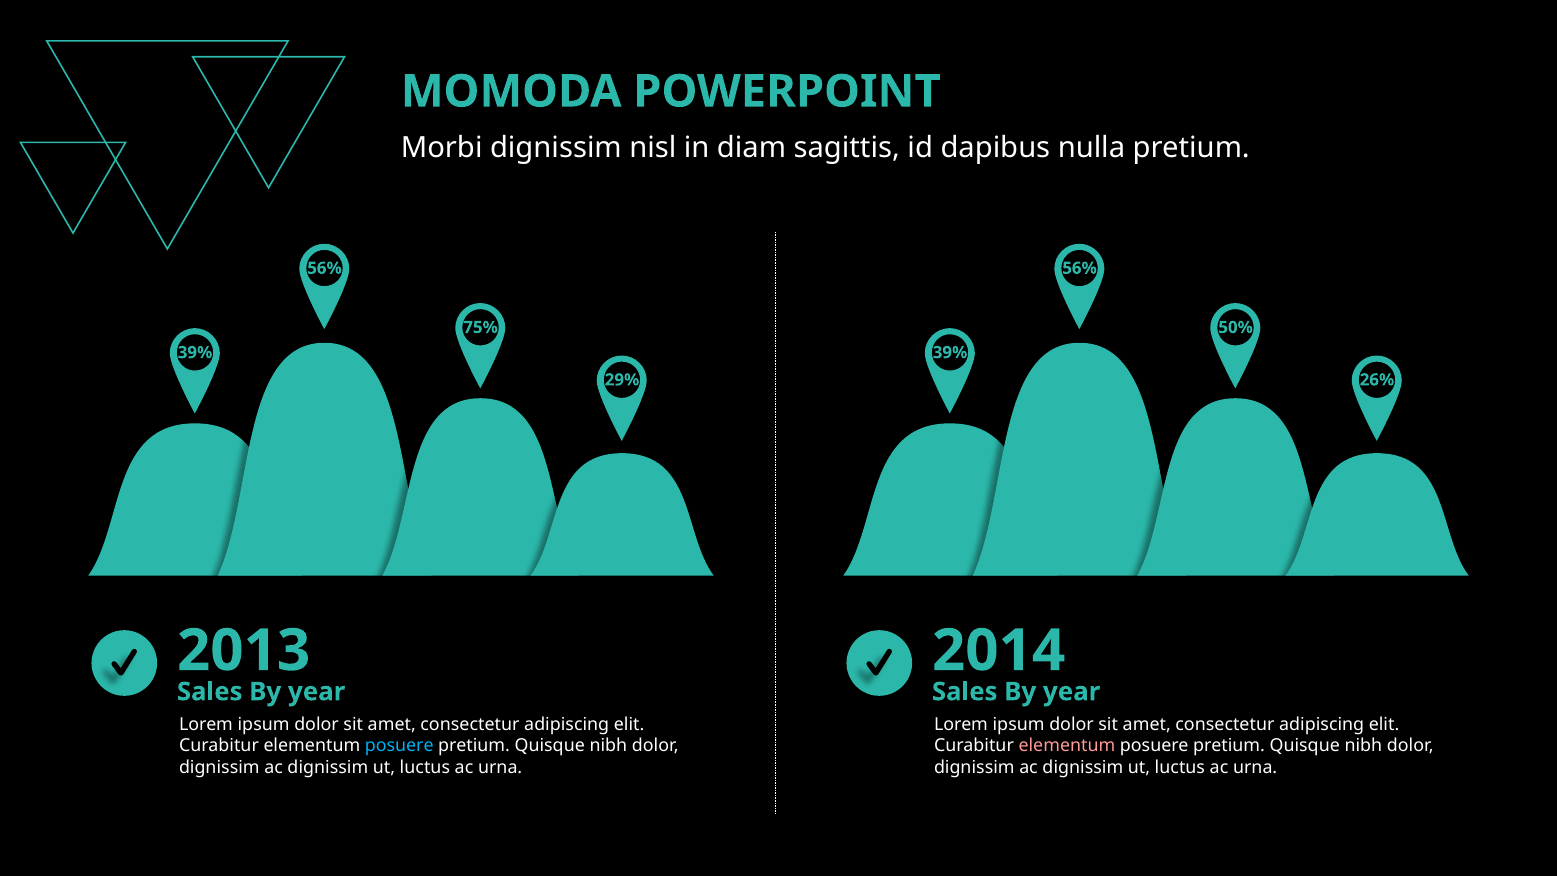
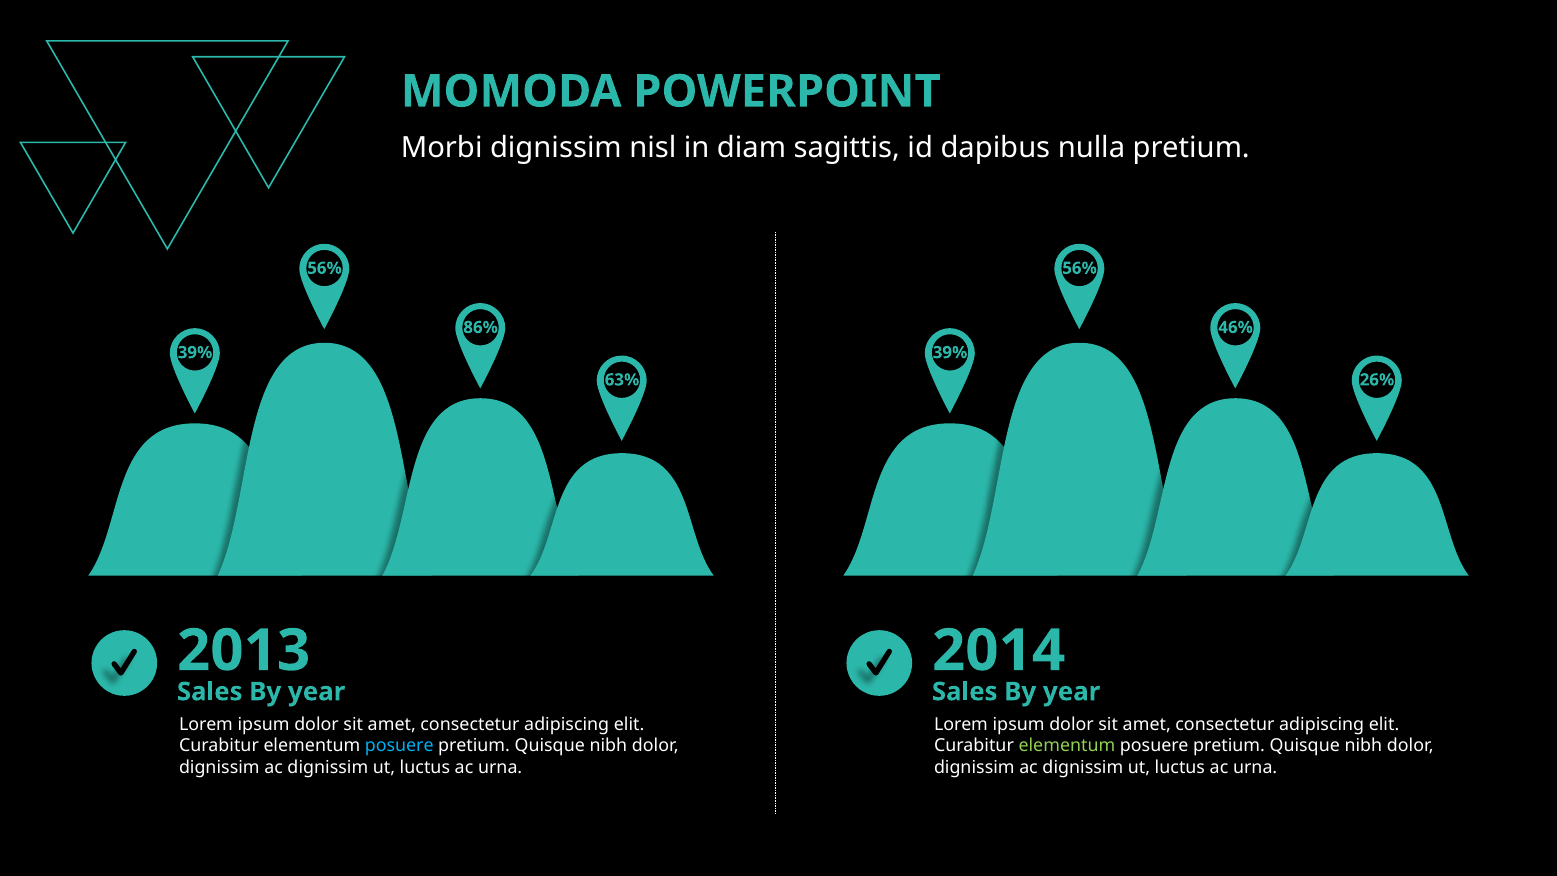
75%: 75% -> 86%
50%: 50% -> 46%
29%: 29% -> 63%
elementum at (1067, 746) colour: pink -> light green
